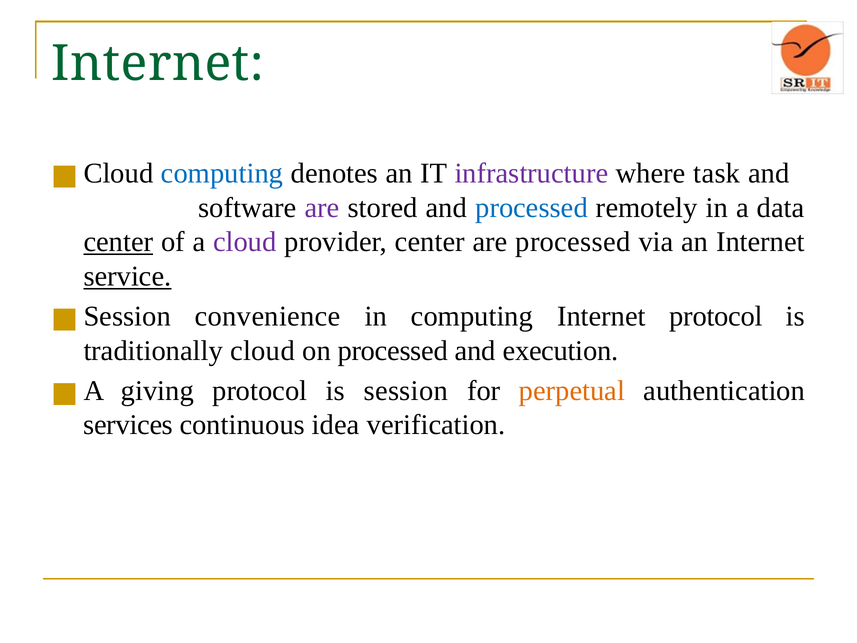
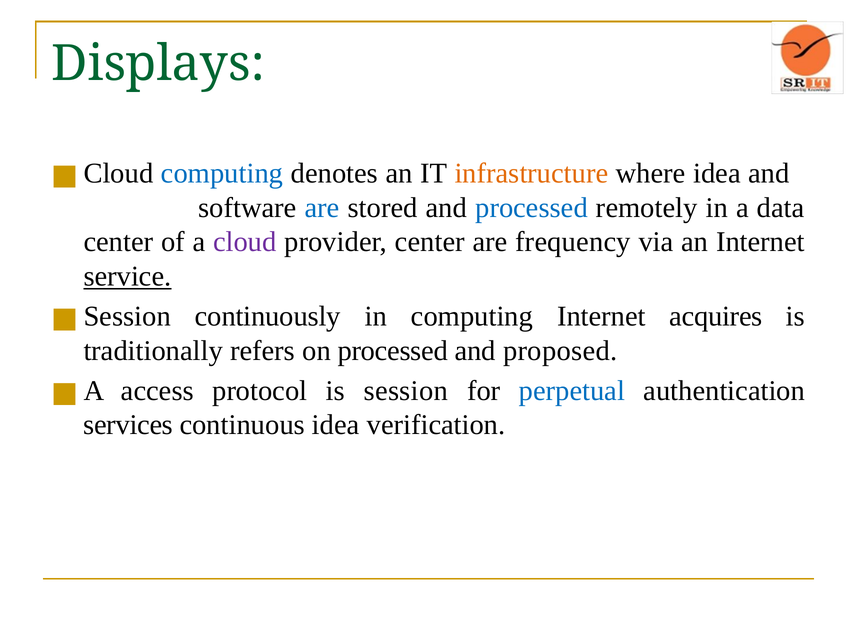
Internet at (158, 64): Internet -> Displays
infrastructure colour: purple -> orange
where task: task -> idea
are at (322, 208) colour: purple -> blue
center at (118, 242) underline: present -> none
are processed: processed -> frequency
convenience: convenience -> continuously
Internet protocol: protocol -> acquires
traditionally cloud: cloud -> refers
execution: execution -> proposed
giving: giving -> access
perpetual colour: orange -> blue
